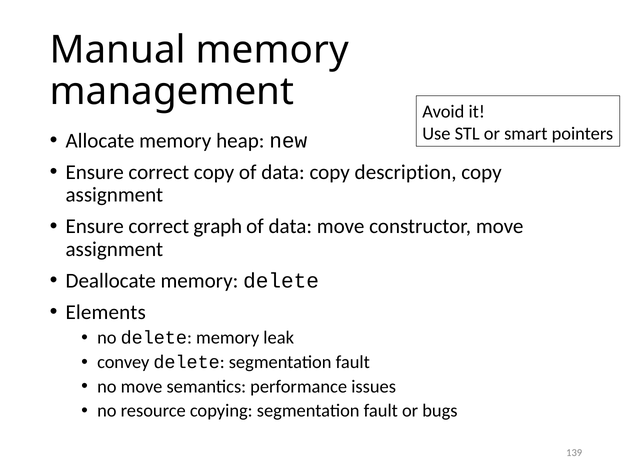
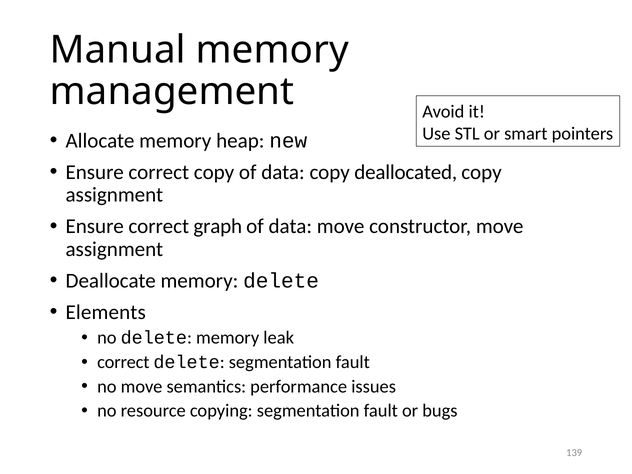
description: description -> deallocated
convey at (123, 362): convey -> correct
